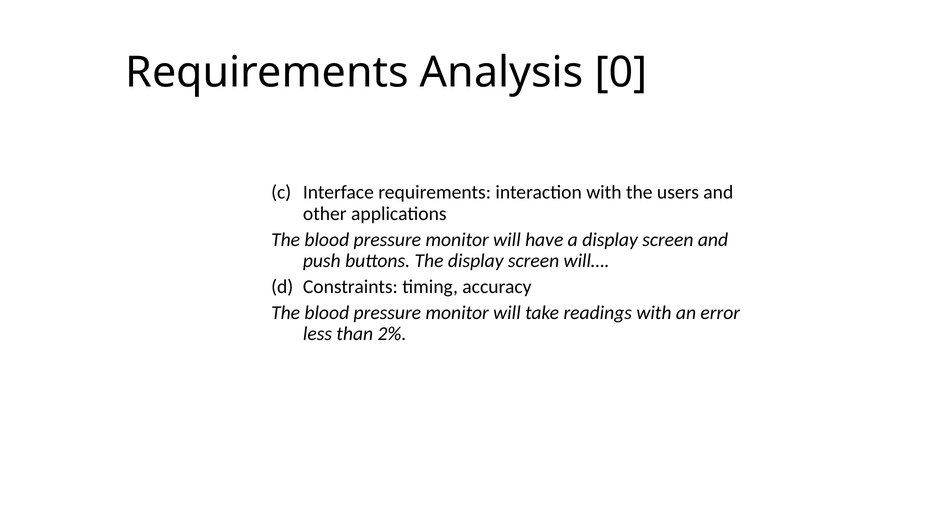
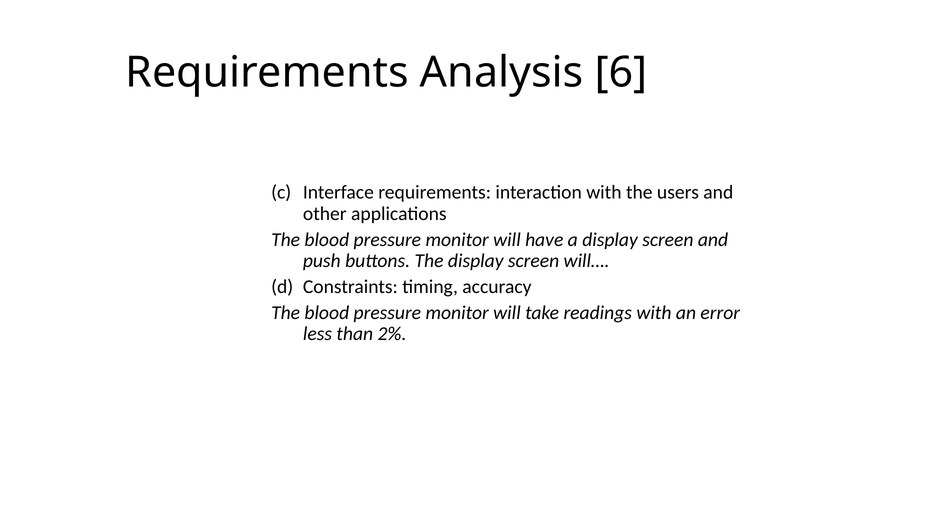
0: 0 -> 6
